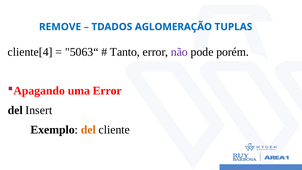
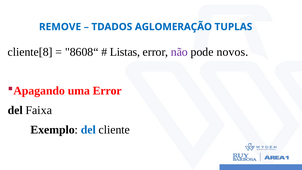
cliente[4: cliente[4 -> cliente[8
5063“: 5063“ -> 8608“
Tanto: Tanto -> Listas
porém: porém -> novos
Insert: Insert -> Faixa
del at (88, 130) colour: orange -> blue
